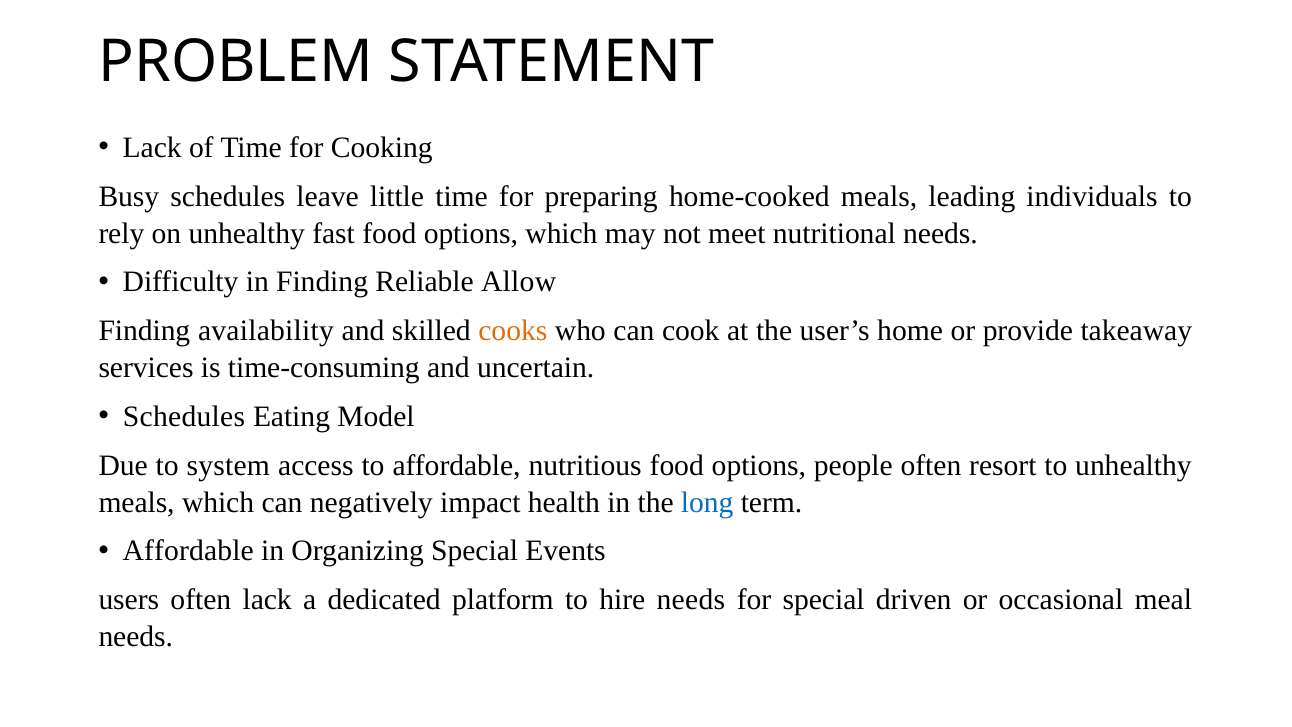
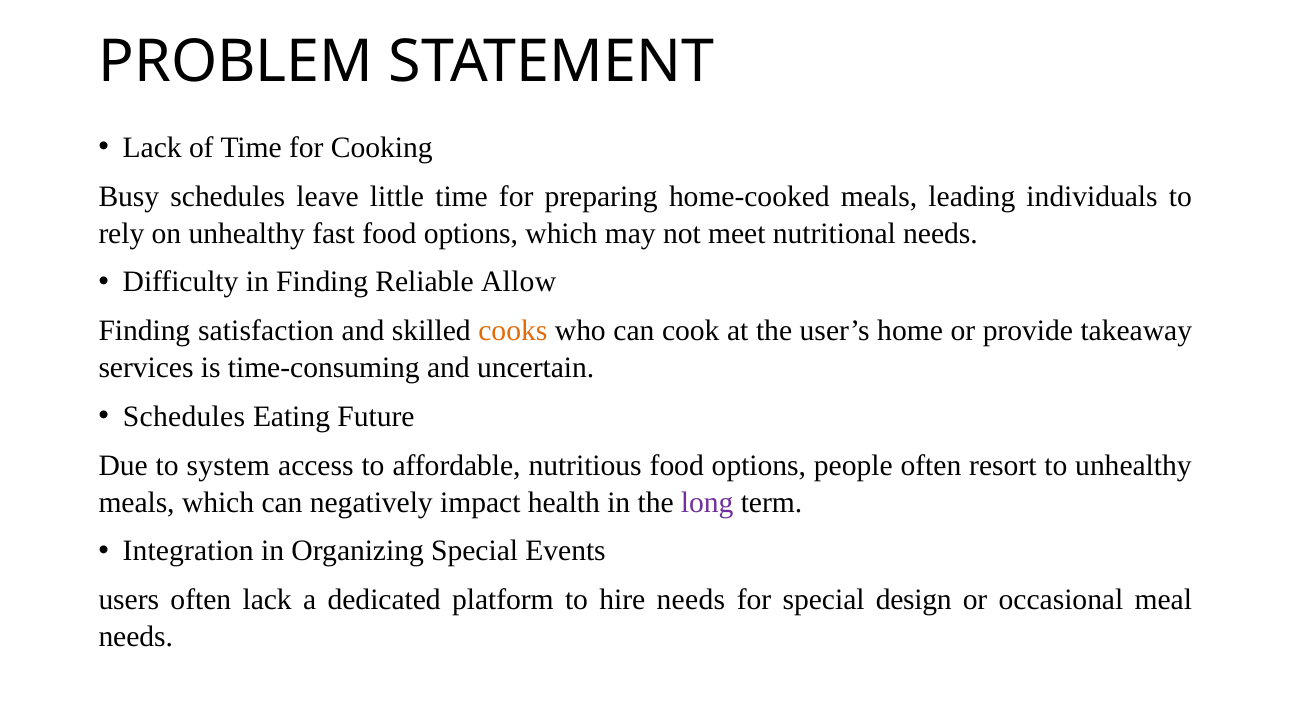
availability: availability -> satisfaction
Model: Model -> Future
long colour: blue -> purple
Affordable at (188, 551): Affordable -> Integration
driven: driven -> design
